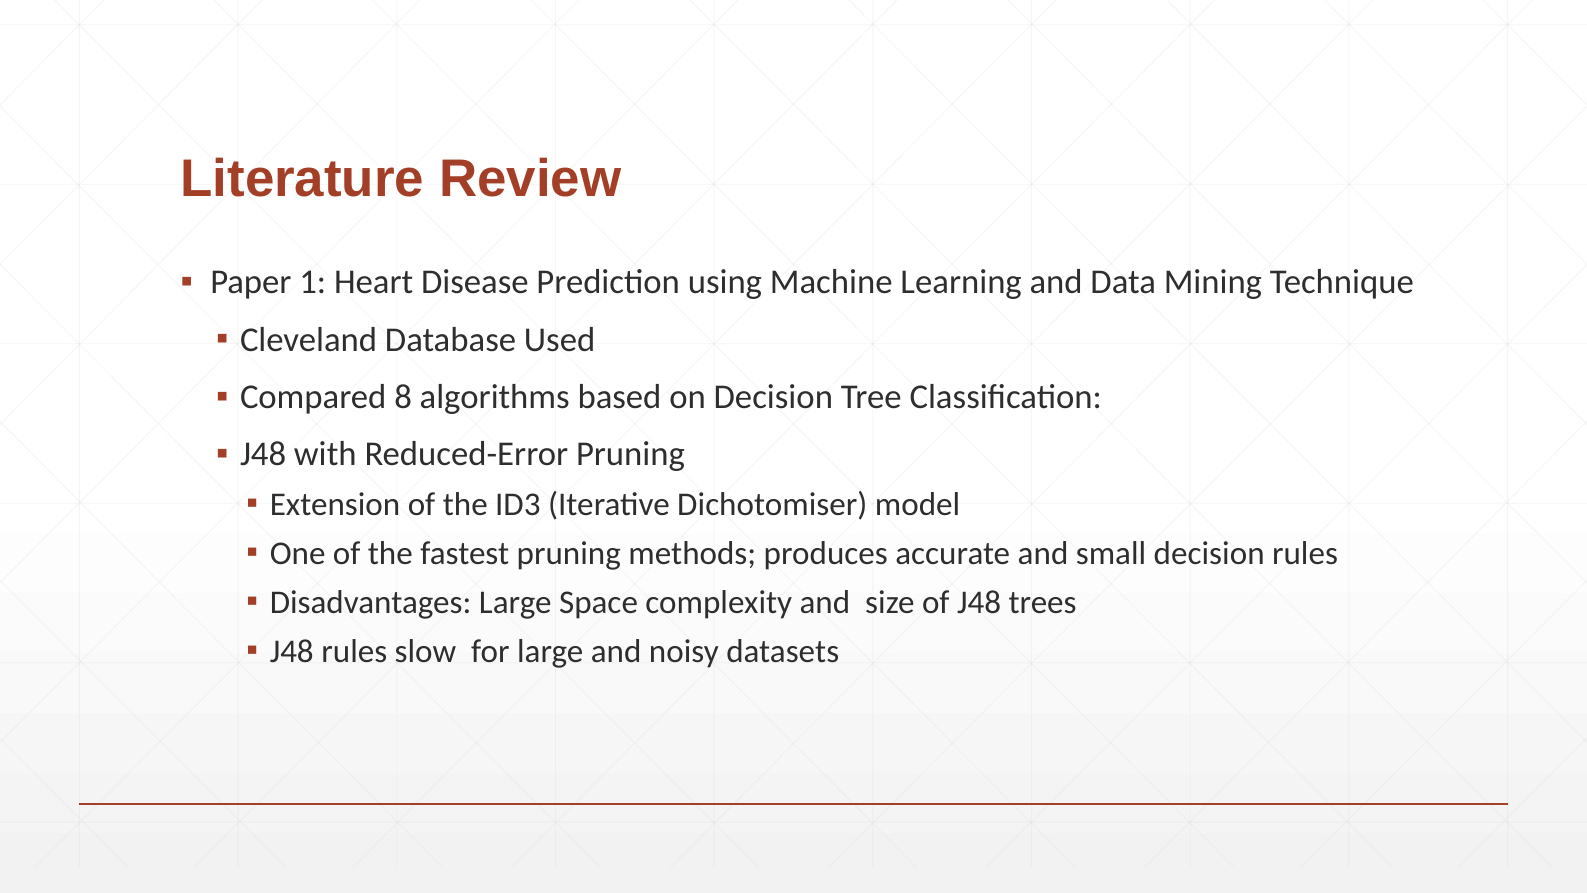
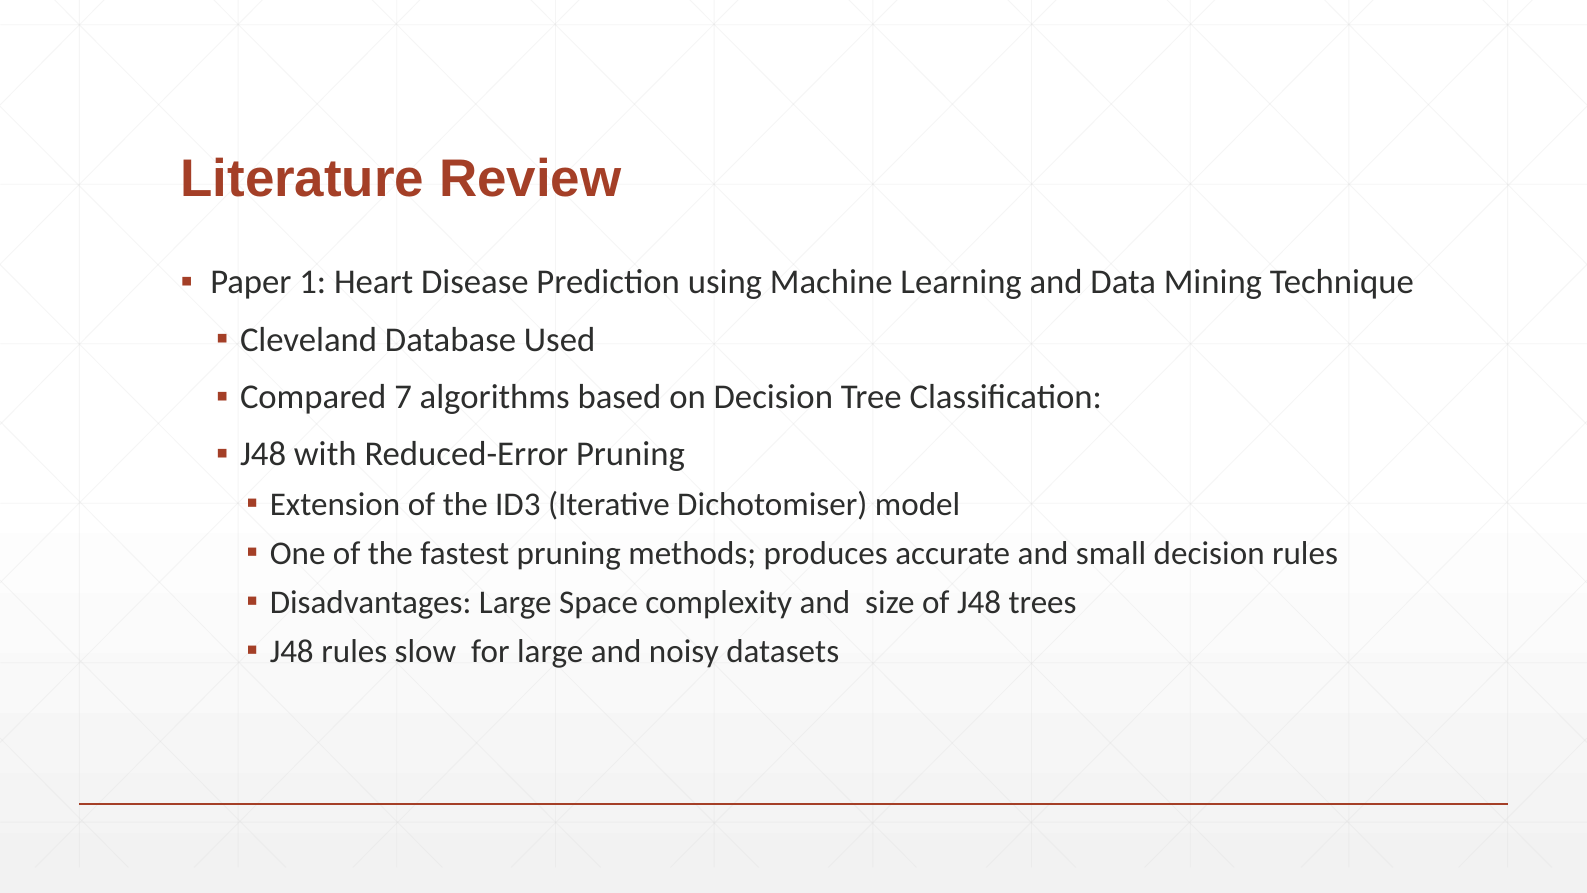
8: 8 -> 7
